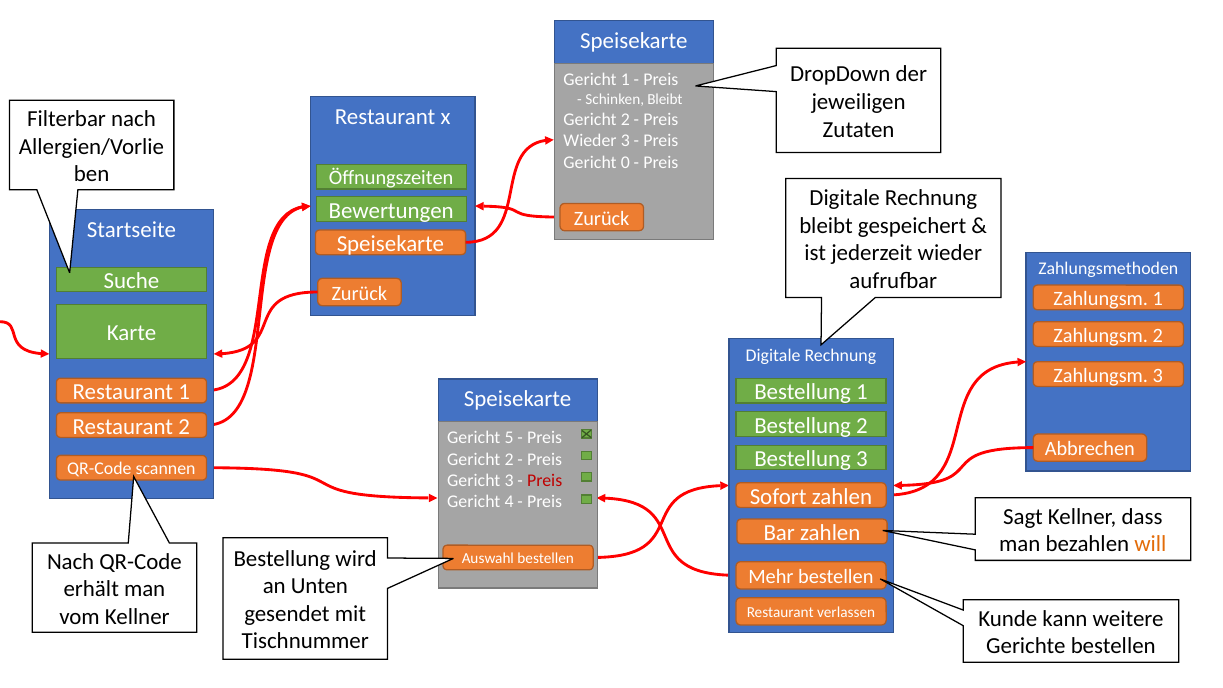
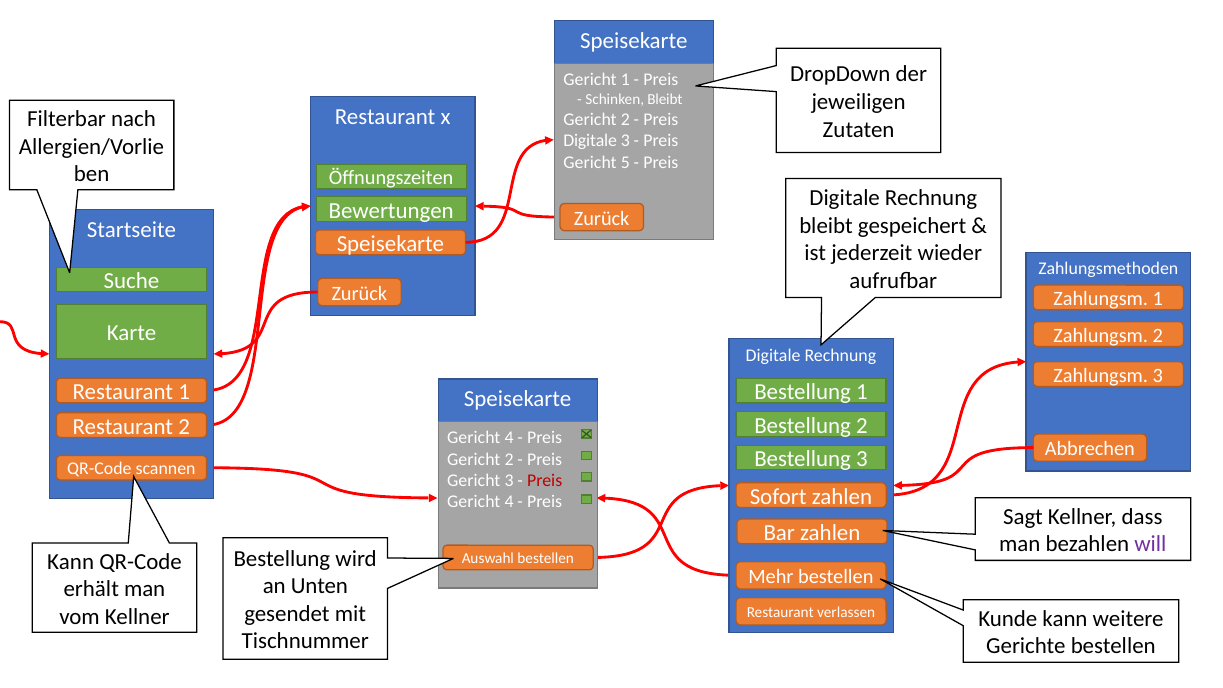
Wieder at (590, 141): Wieder -> Digitale
0: 0 -> 5
5 at (509, 438): 5 -> 4
will colour: orange -> purple
Nach at (71, 562): Nach -> Kann
